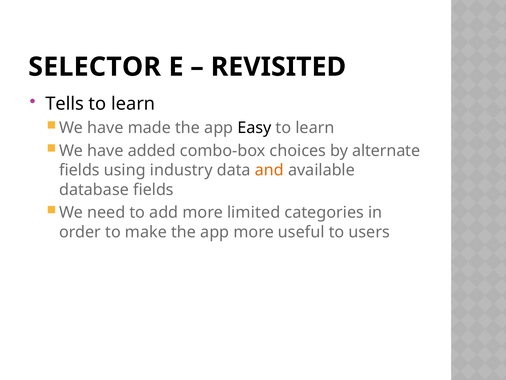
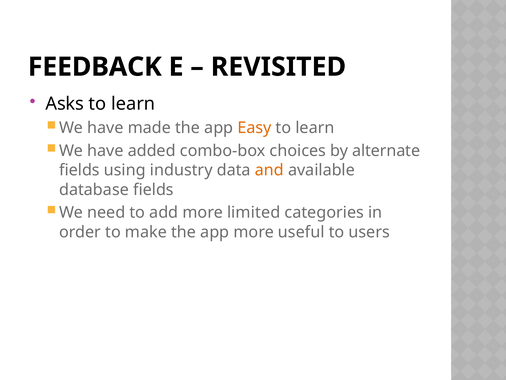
SELECTOR: SELECTOR -> FEEDBACK
Tells: Tells -> Asks
Easy colour: black -> orange
